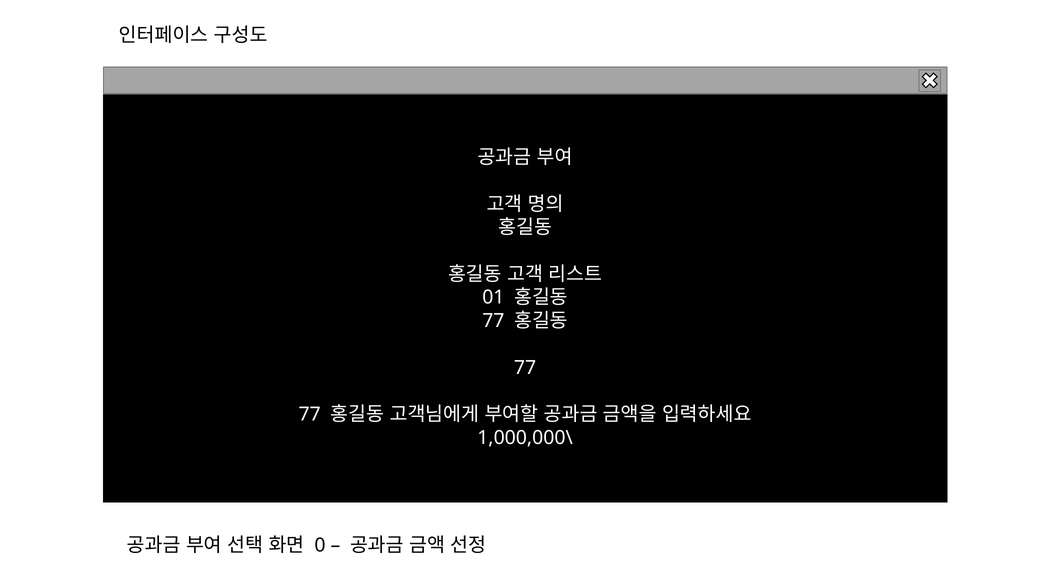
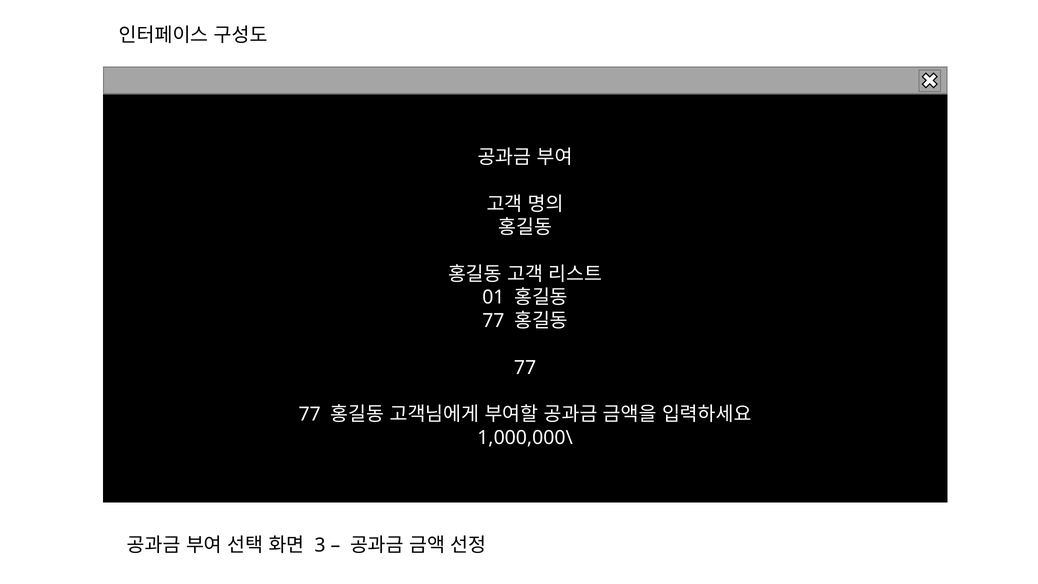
0: 0 -> 3
